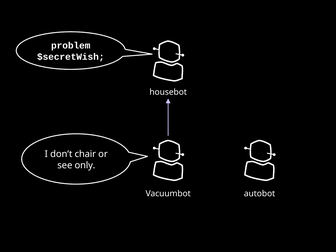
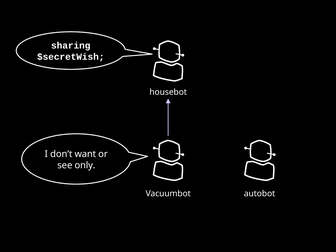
problem: problem -> sharing
chair: chair -> want
